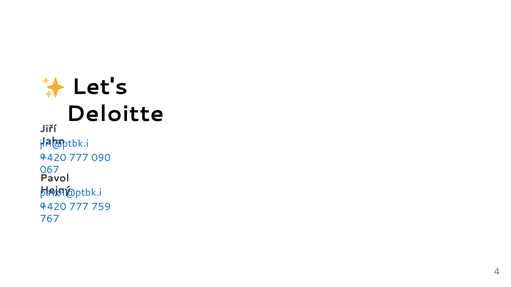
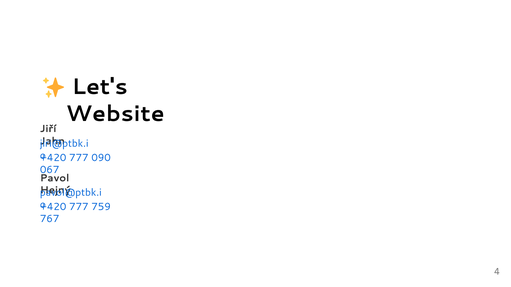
Deloitte: Deloitte -> Website
